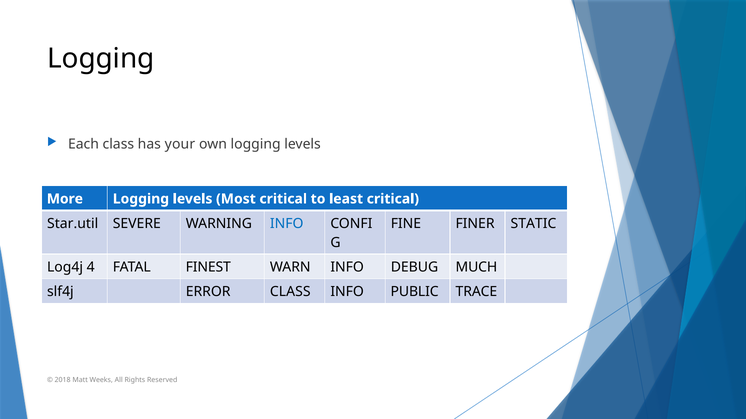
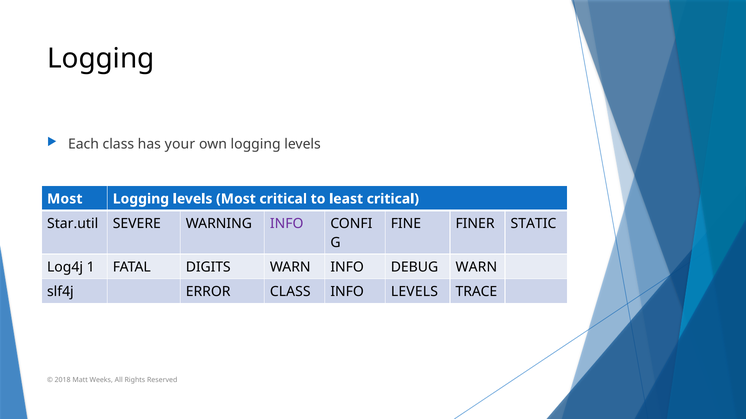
More at (65, 199): More -> Most
INFO at (287, 224) colour: blue -> purple
4: 4 -> 1
FINEST: FINEST -> DIGITS
DEBUG MUCH: MUCH -> WARN
INFO PUBLIC: PUBLIC -> LEVELS
